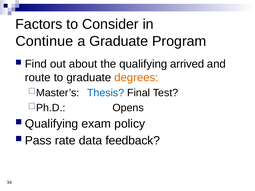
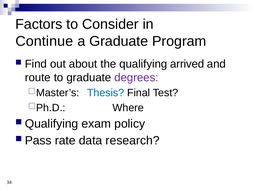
degrees colour: orange -> purple
Opens: Opens -> Where
feedback: feedback -> research
